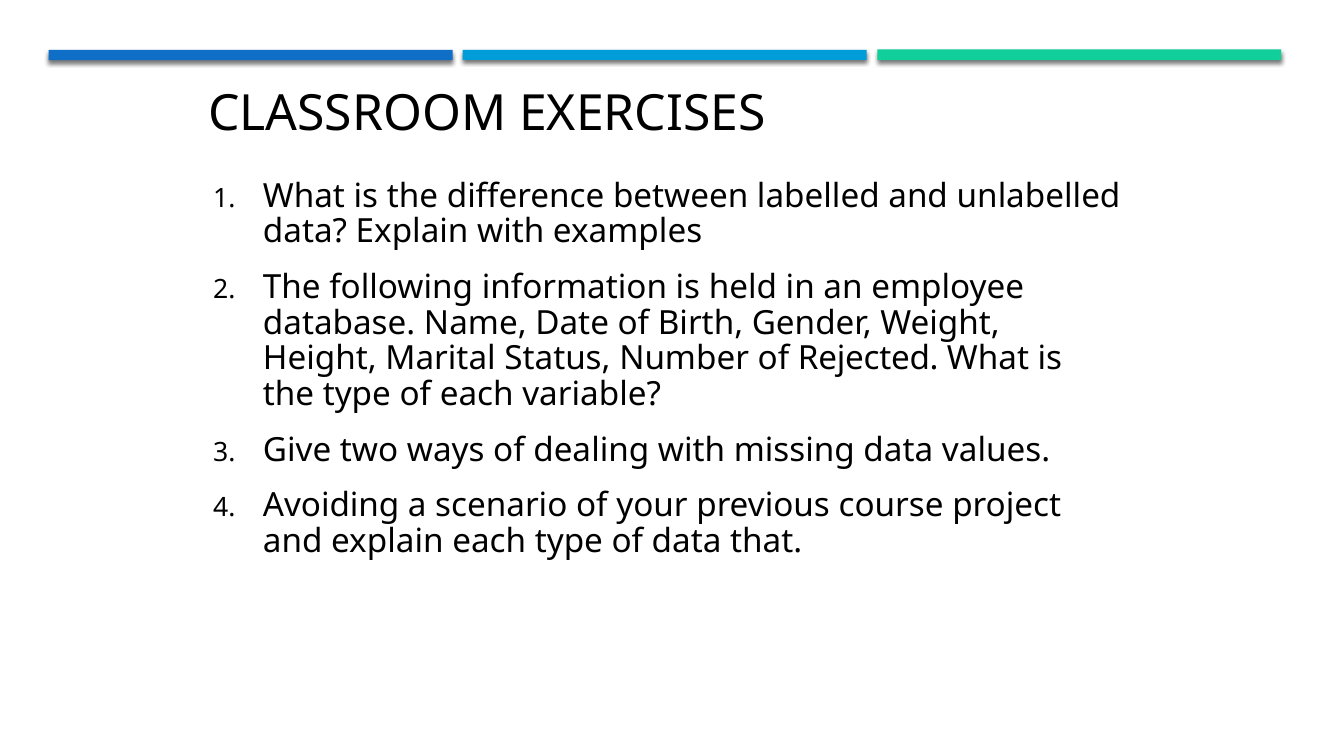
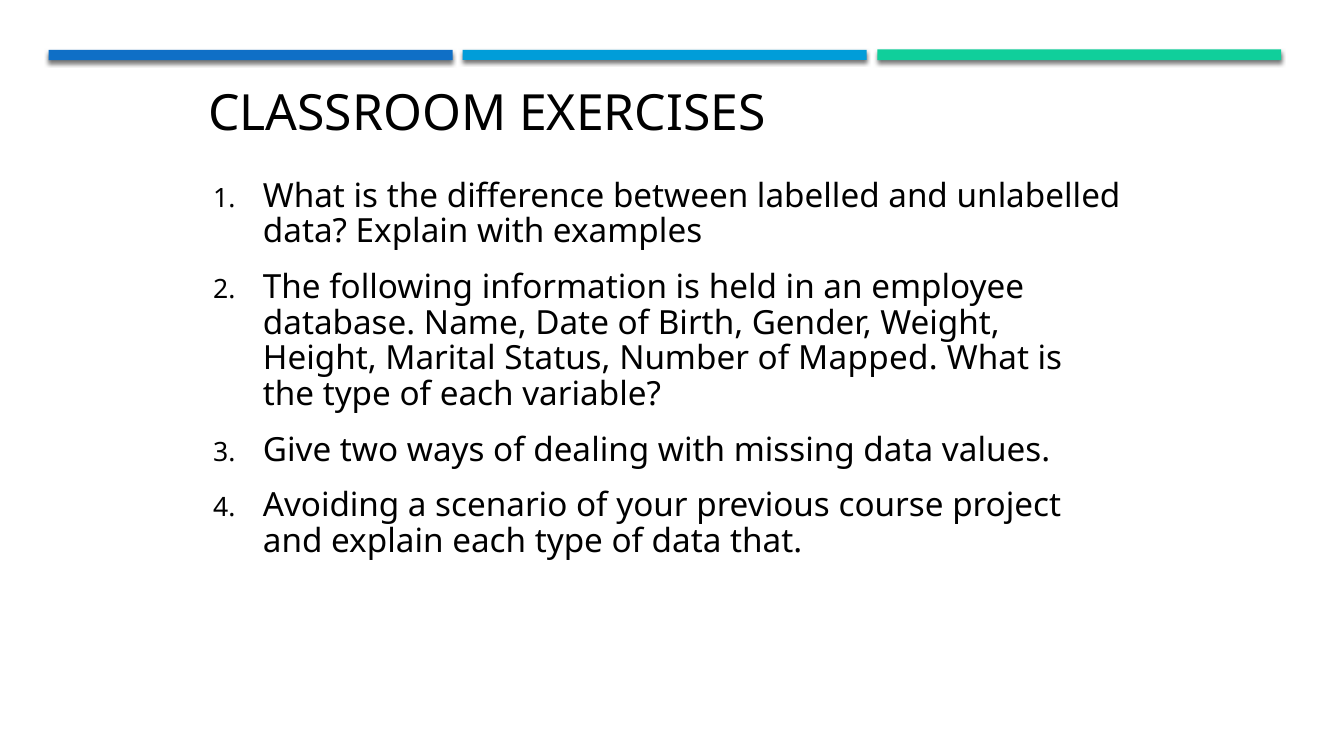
Rejected: Rejected -> Mapped
